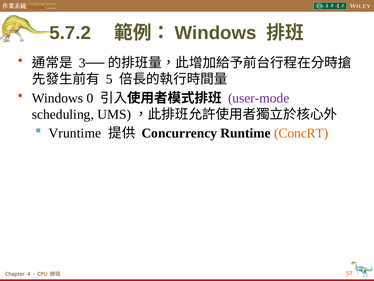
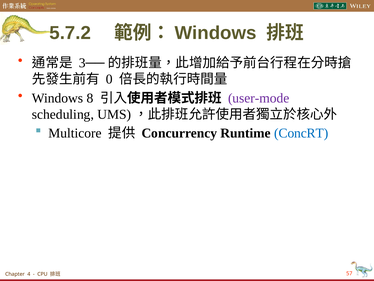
5: 5 -> 0
0: 0 -> 8
Vruntime: Vruntime -> Multicore
ConcRT colour: orange -> blue
